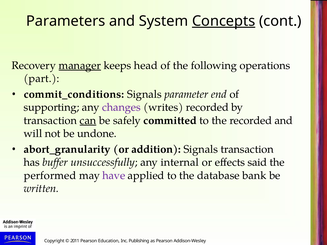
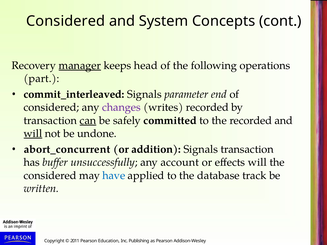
Parameters at (66, 21): Parameters -> Considered
Concepts underline: present -> none
commit_conditions: commit_conditions -> commit_interleaved
supporting at (51, 107): supporting -> considered
will at (33, 134) underline: none -> present
abort_granularity: abort_granularity -> abort_concurrent
internal: internal -> account
effects said: said -> will
performed at (50, 176): performed -> considered
have colour: purple -> blue
bank: bank -> track
